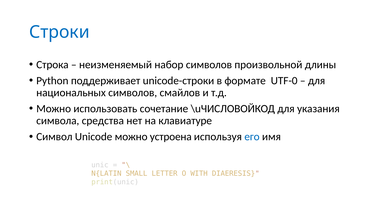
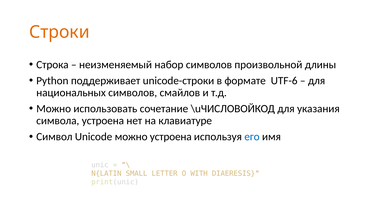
Строки colour: blue -> orange
UTF-0: UTF-0 -> UTF-6
символа средства: средства -> устроена
